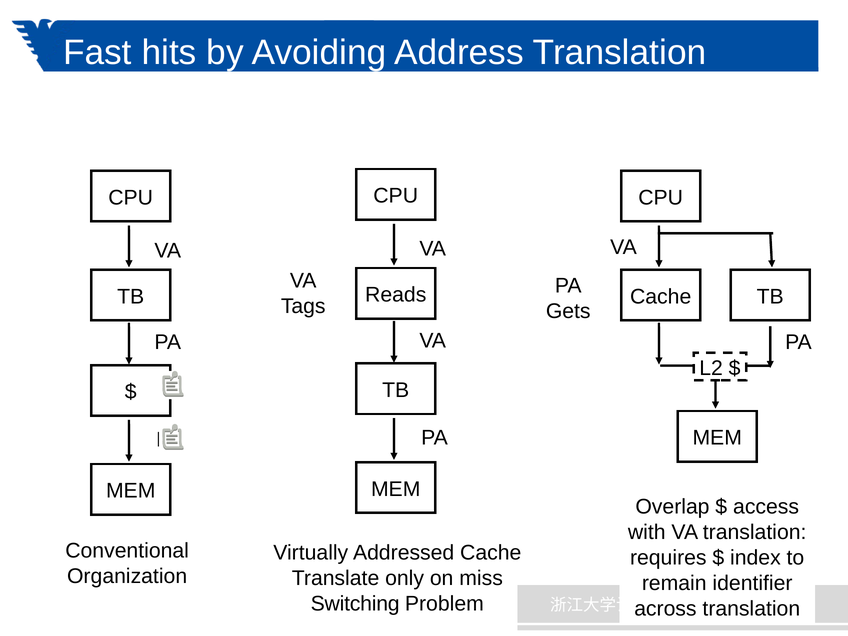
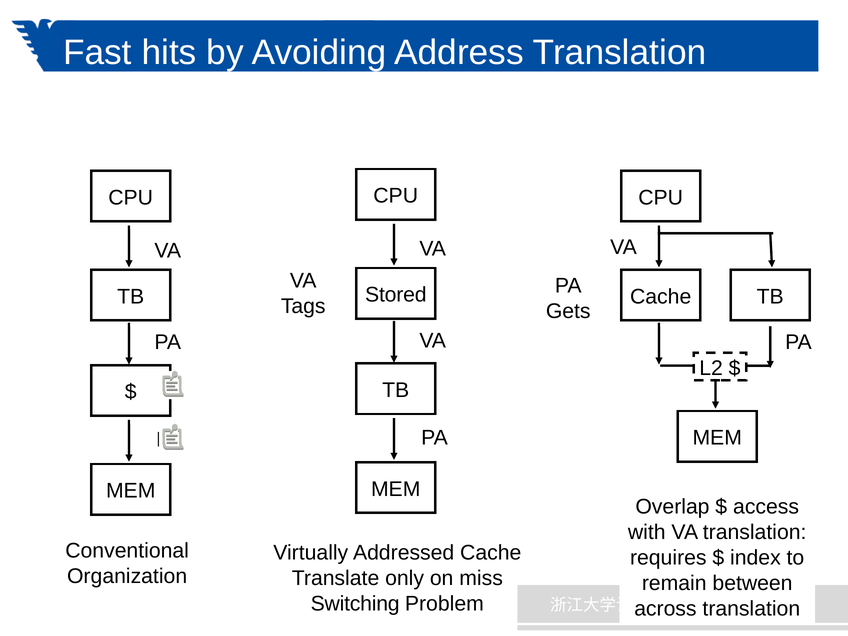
Reads: Reads -> Stored
identifier: identifier -> between
